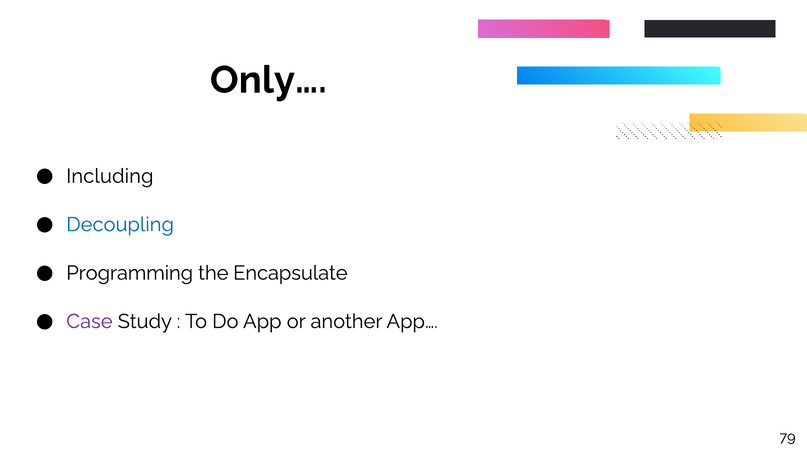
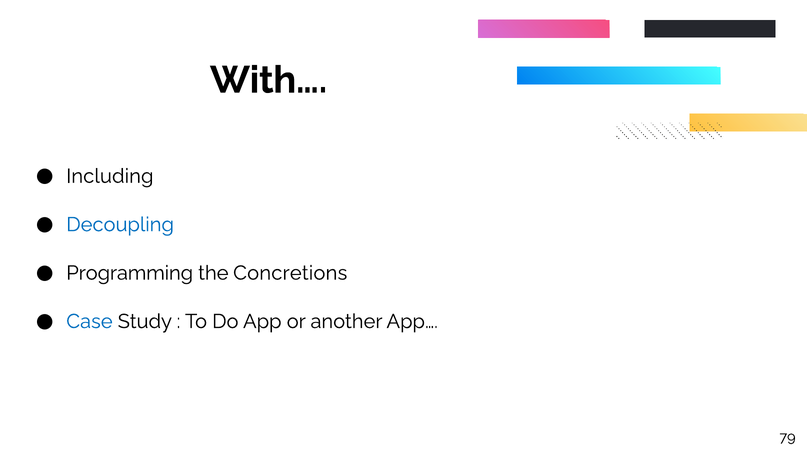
Only…: Only… -> With…
Encapsulate: Encapsulate -> Concretions
Case colour: purple -> blue
